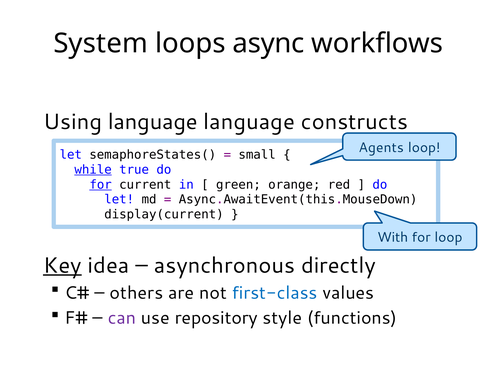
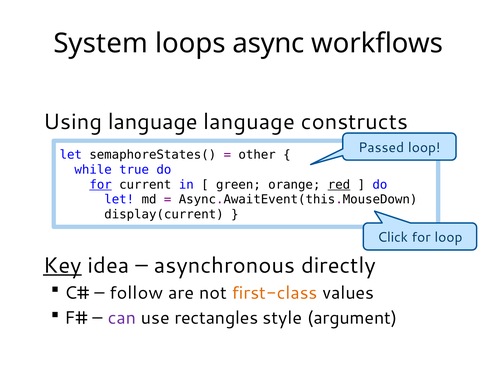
Agents: Agents -> Passed
small: small -> other
while underline: present -> none
red underline: none -> present
With: With -> Click
others: others -> follow
first-class colour: blue -> orange
repository: repository -> rectangles
functions: functions -> argument
